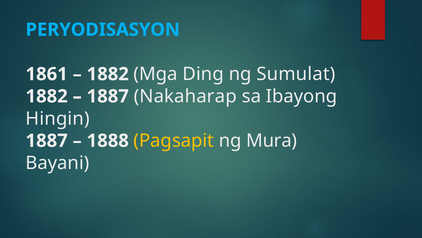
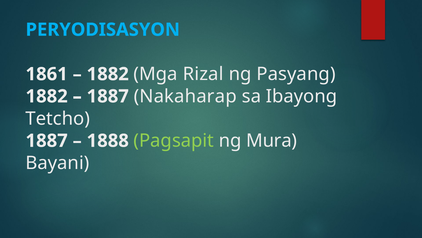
Ding: Ding -> Rizal
Sumulat: Sumulat -> Pasyang
Hingin: Hingin -> Tetcho
Pagsapit colour: yellow -> light green
